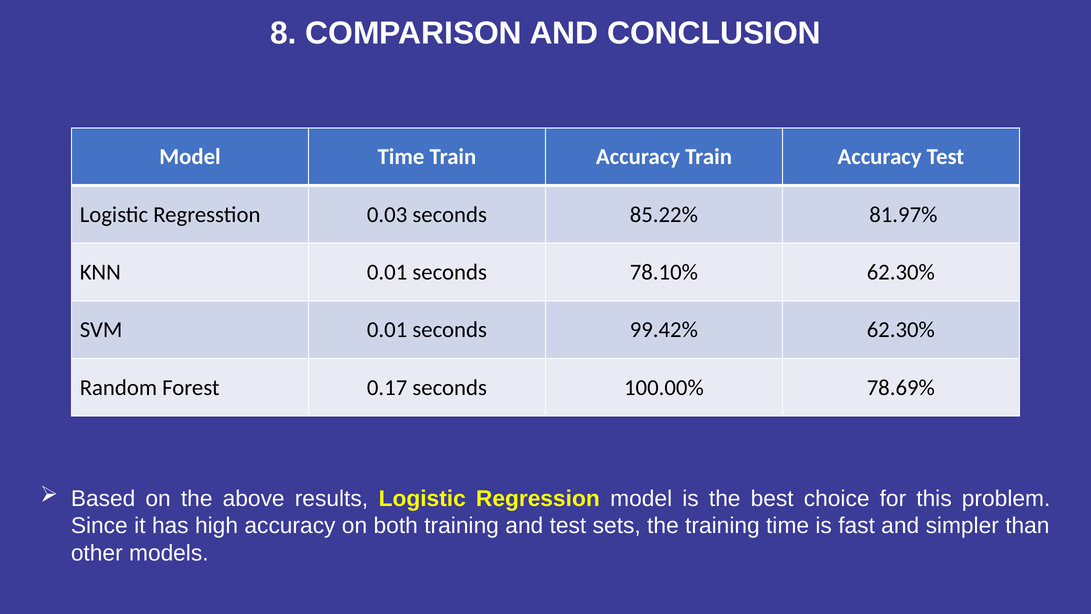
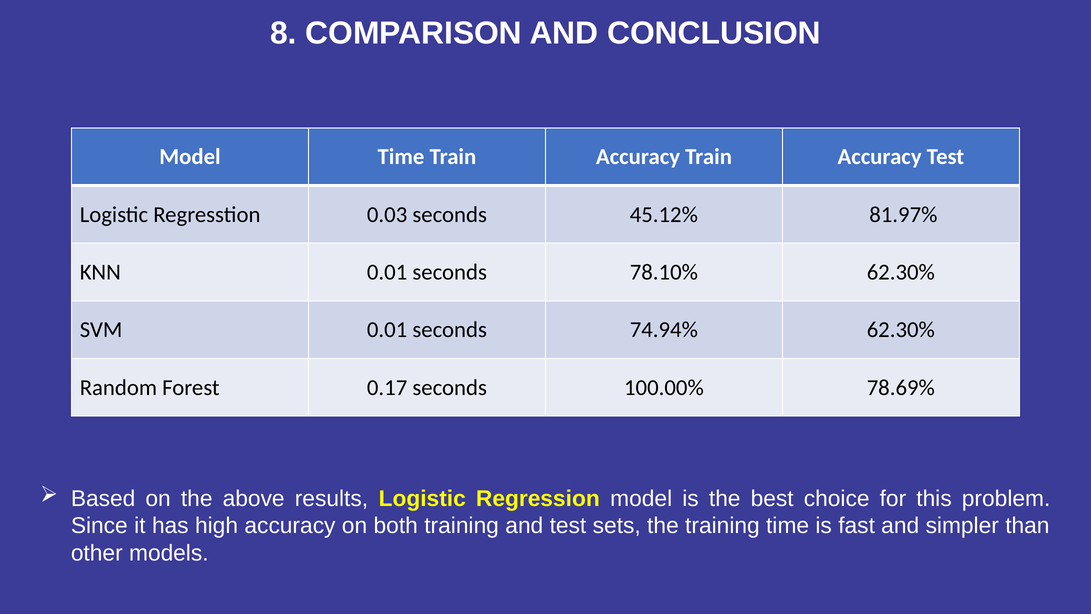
85.22%: 85.22% -> 45.12%
99.42%: 99.42% -> 74.94%
